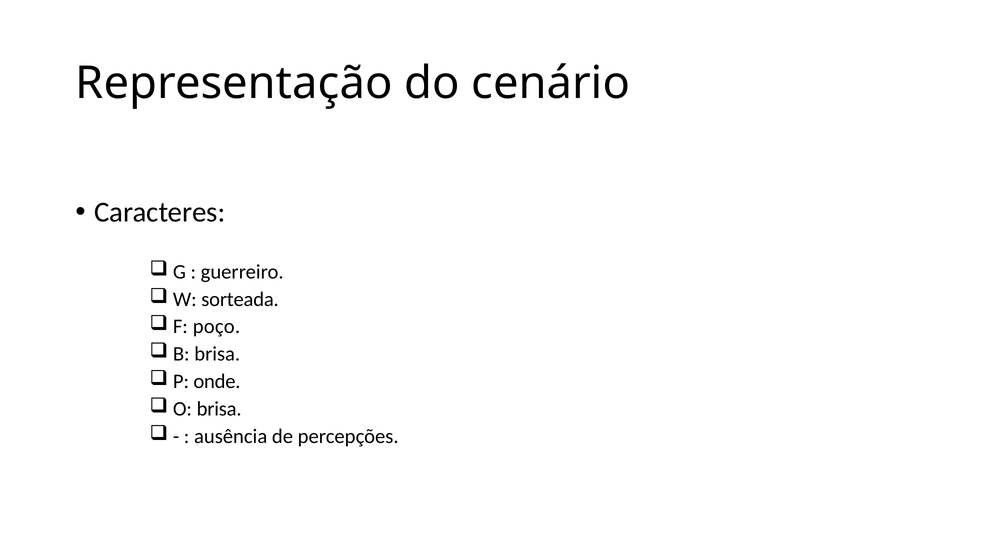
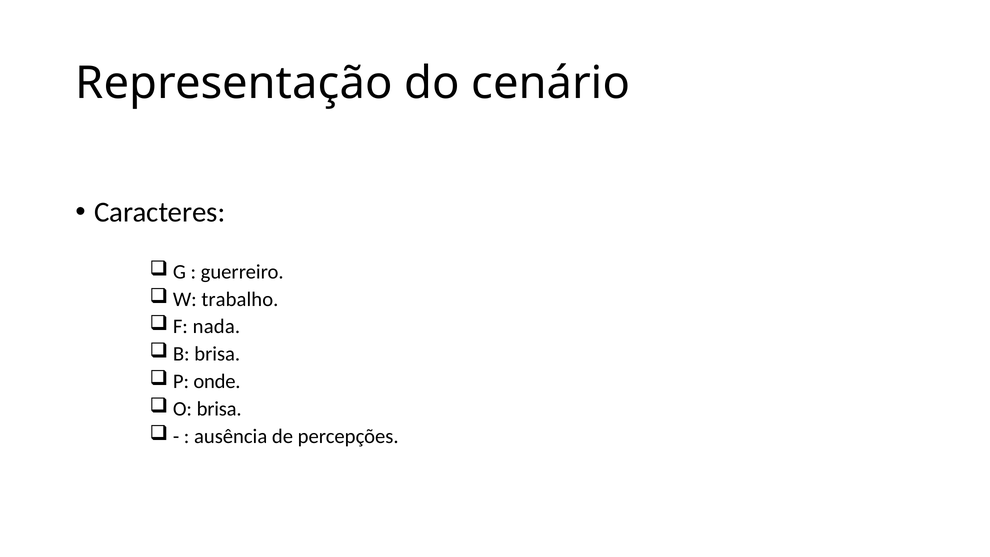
sorteada: sorteada -> trabalho
poço: poço -> nada
